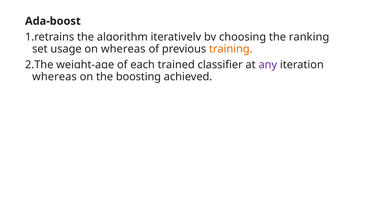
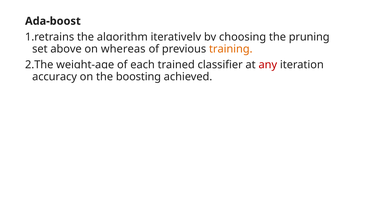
ranking: ranking -> pruning
usage: usage -> above
any colour: purple -> red
whereas at (54, 77): whereas -> accuracy
